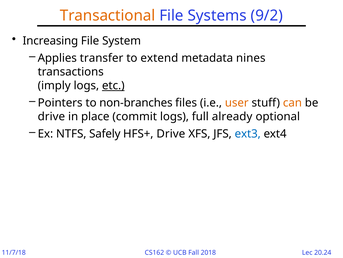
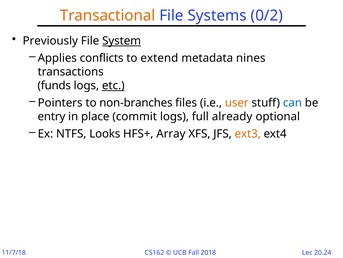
9/2: 9/2 -> 0/2
Increasing: Increasing -> Previously
System underline: none -> present
transfer: transfer -> conflicts
imply: imply -> funds
can colour: orange -> blue
drive at (51, 116): drive -> entry
Safely: Safely -> Looks
HFS+ Drive: Drive -> Array
ext3 colour: blue -> orange
